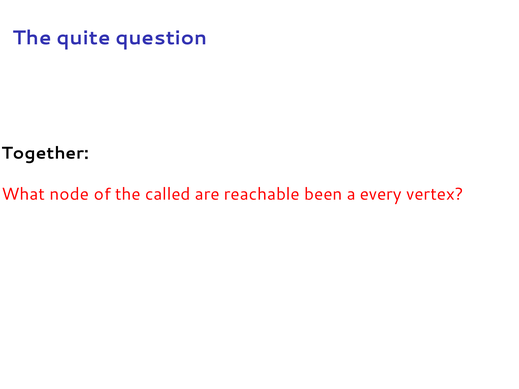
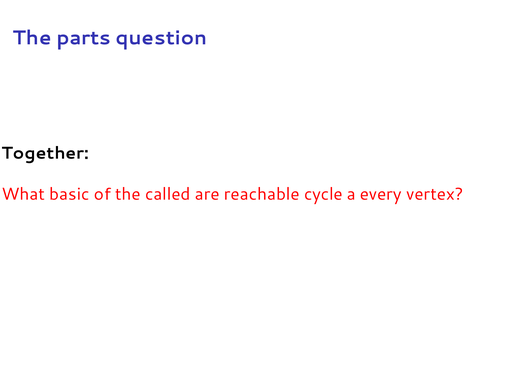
quite: quite -> parts
node: node -> basic
been: been -> cycle
